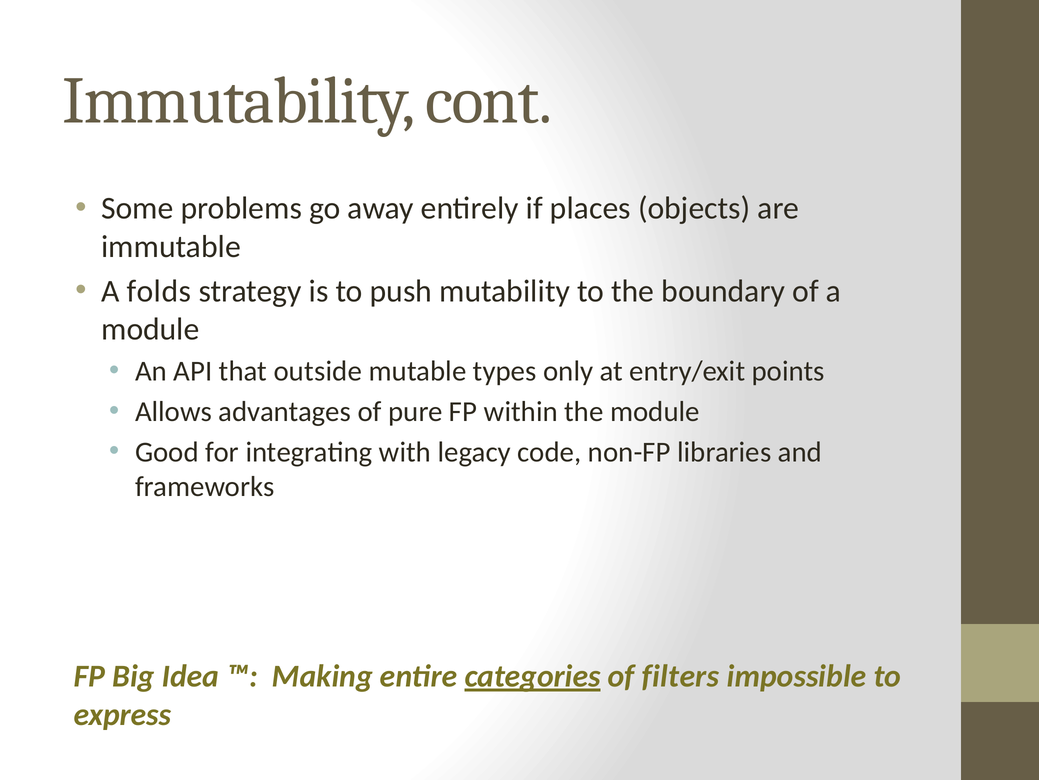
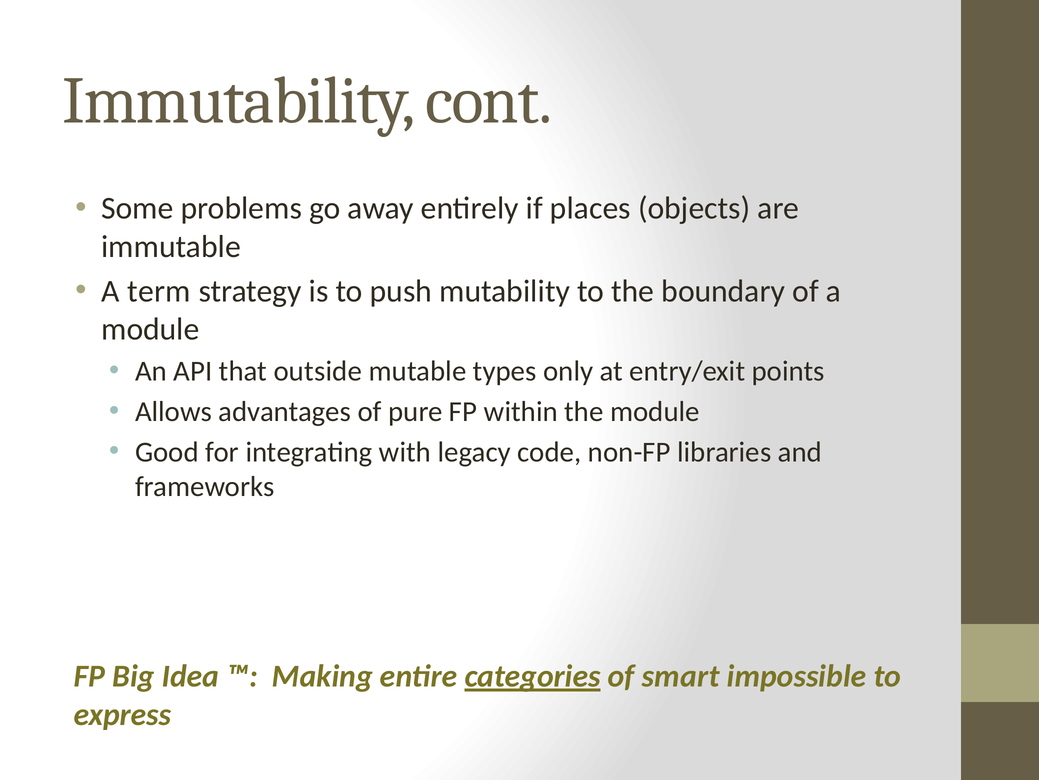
folds: folds -> term
filters: filters -> smart
